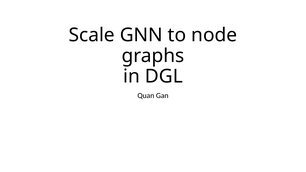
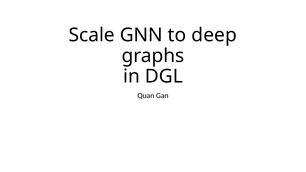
node: node -> deep
